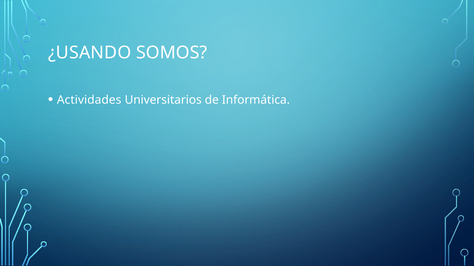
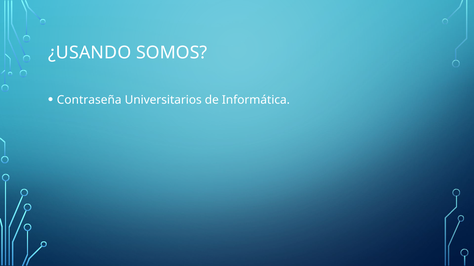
Actividades: Actividades -> Contraseña
